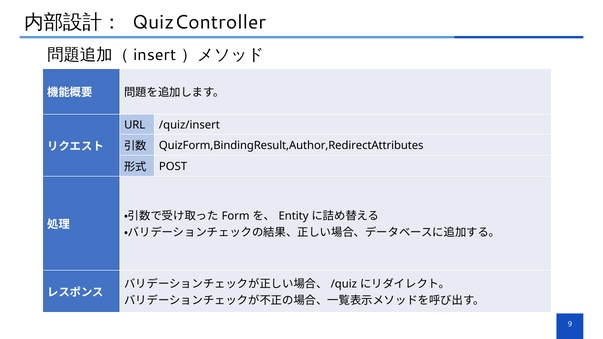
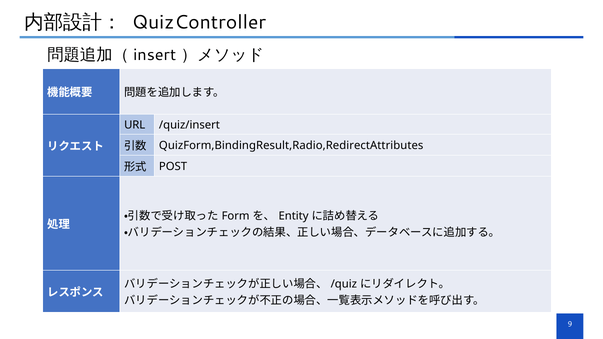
QuizForm,BindingResult,Author,RedirectAttributes: QuizForm,BindingResult,Author,RedirectAttributes -> QuizForm,BindingResult,Radio,RedirectAttributes
